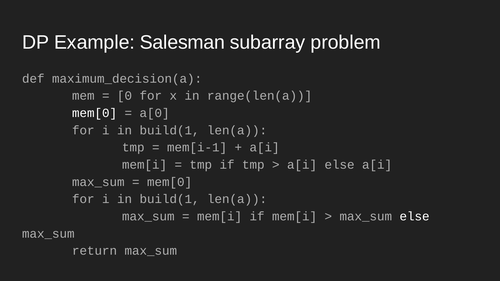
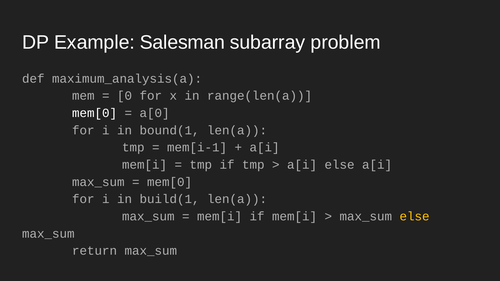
maximum_decision(a: maximum_decision(a -> maximum_analysis(a
build(1 at (170, 130): build(1 -> bound(1
else at (415, 217) colour: white -> yellow
